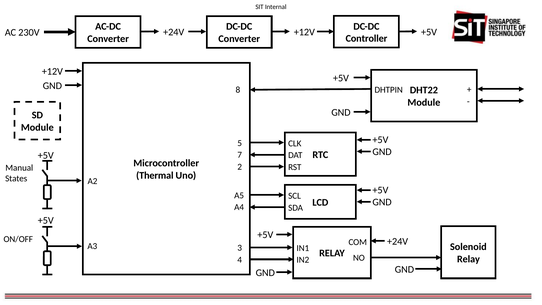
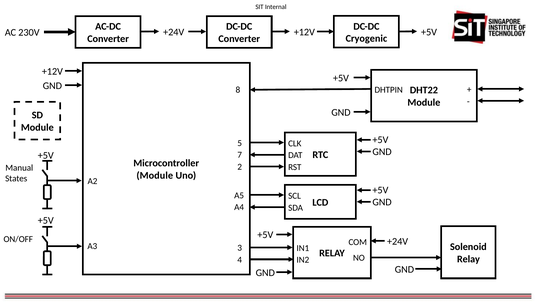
Controller: Controller -> Cryogenic
Thermal at (155, 175): Thermal -> Module
